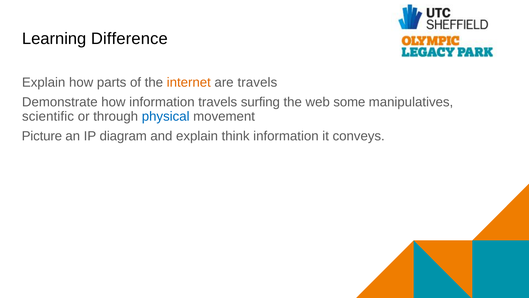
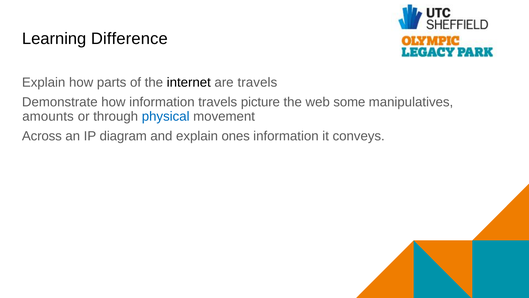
internet colour: orange -> black
surfing: surfing -> picture
scientific: scientific -> amounts
Picture: Picture -> Across
think: think -> ones
